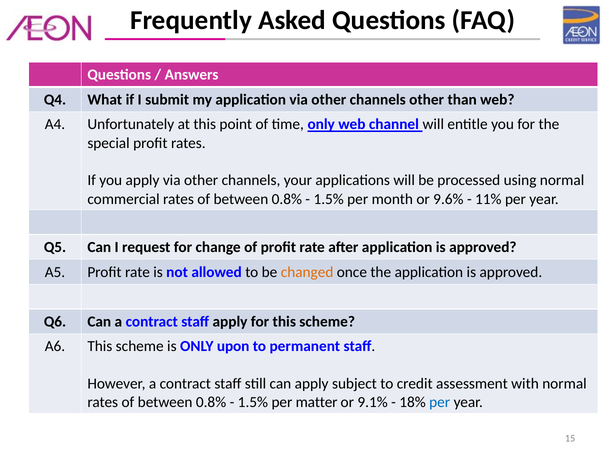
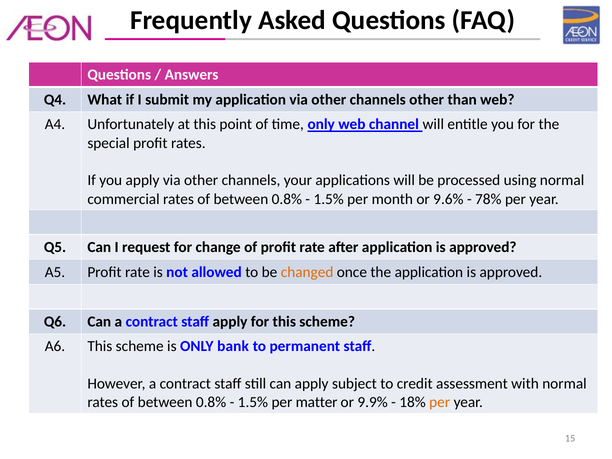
11%: 11% -> 78%
upon: upon -> bank
9.1%: 9.1% -> 9.9%
per at (440, 402) colour: blue -> orange
